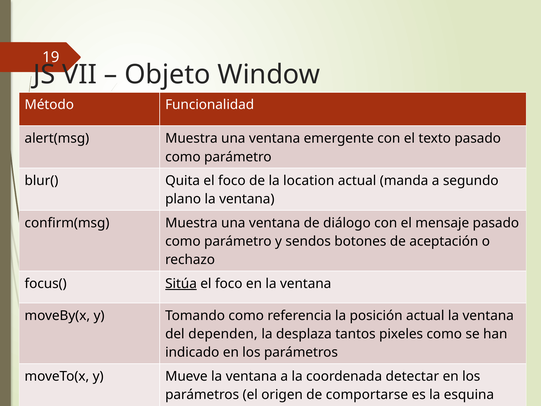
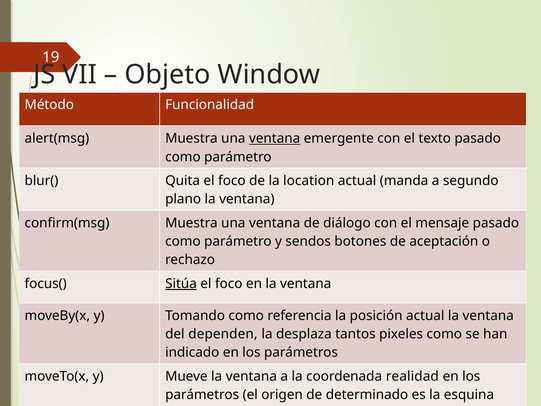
ventana at (275, 138) underline: none -> present
detectar: detectar -> realidad
comportarse: comportarse -> determinado
